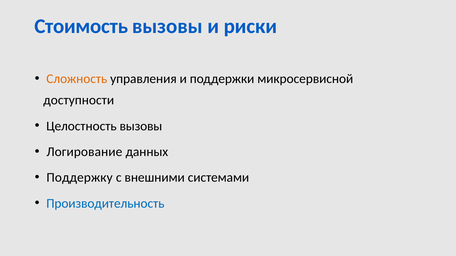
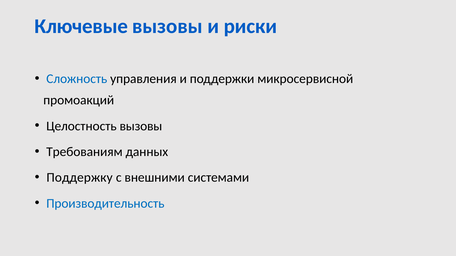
Стоимость: Стоимость -> Ключевые
Сложность colour: orange -> blue
доступности: доступности -> промоакций
Логирование: Логирование -> Требованиям
